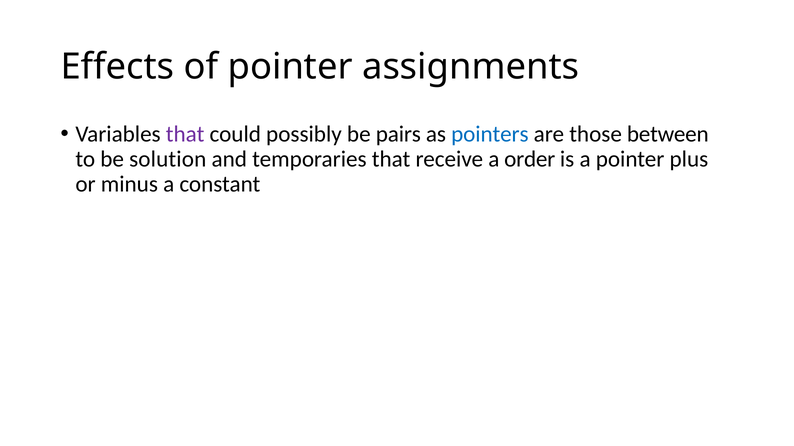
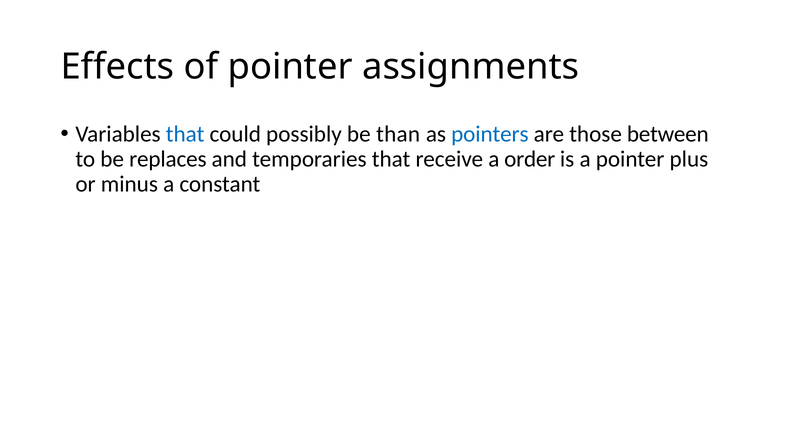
that at (185, 134) colour: purple -> blue
pairs: pairs -> than
solution: solution -> replaces
